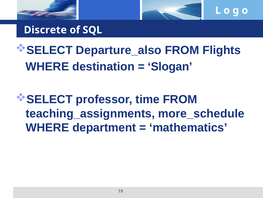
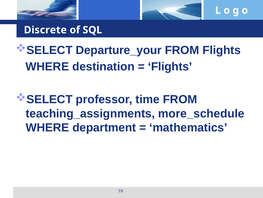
Departure_also: Departure_also -> Departure_your
Slogan at (170, 66): Slogan -> Flights
